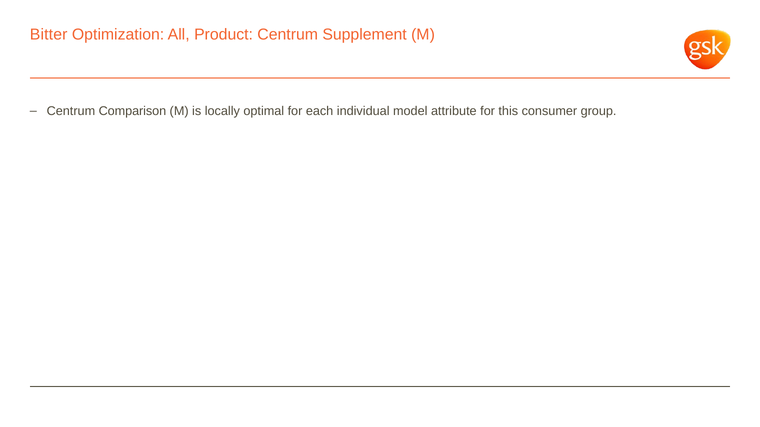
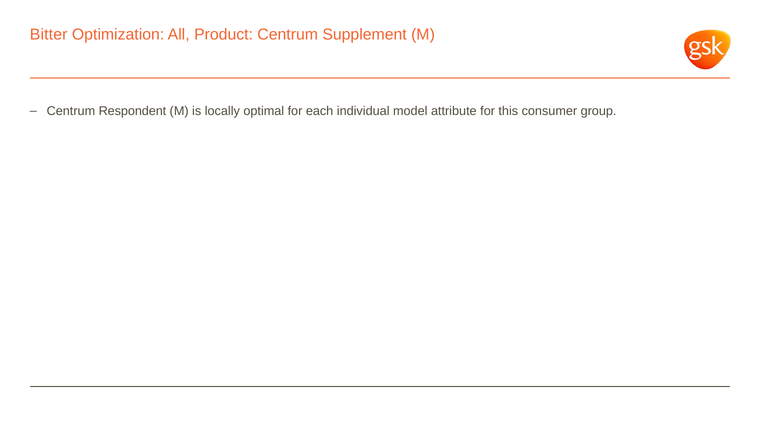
Comparison: Comparison -> Respondent
